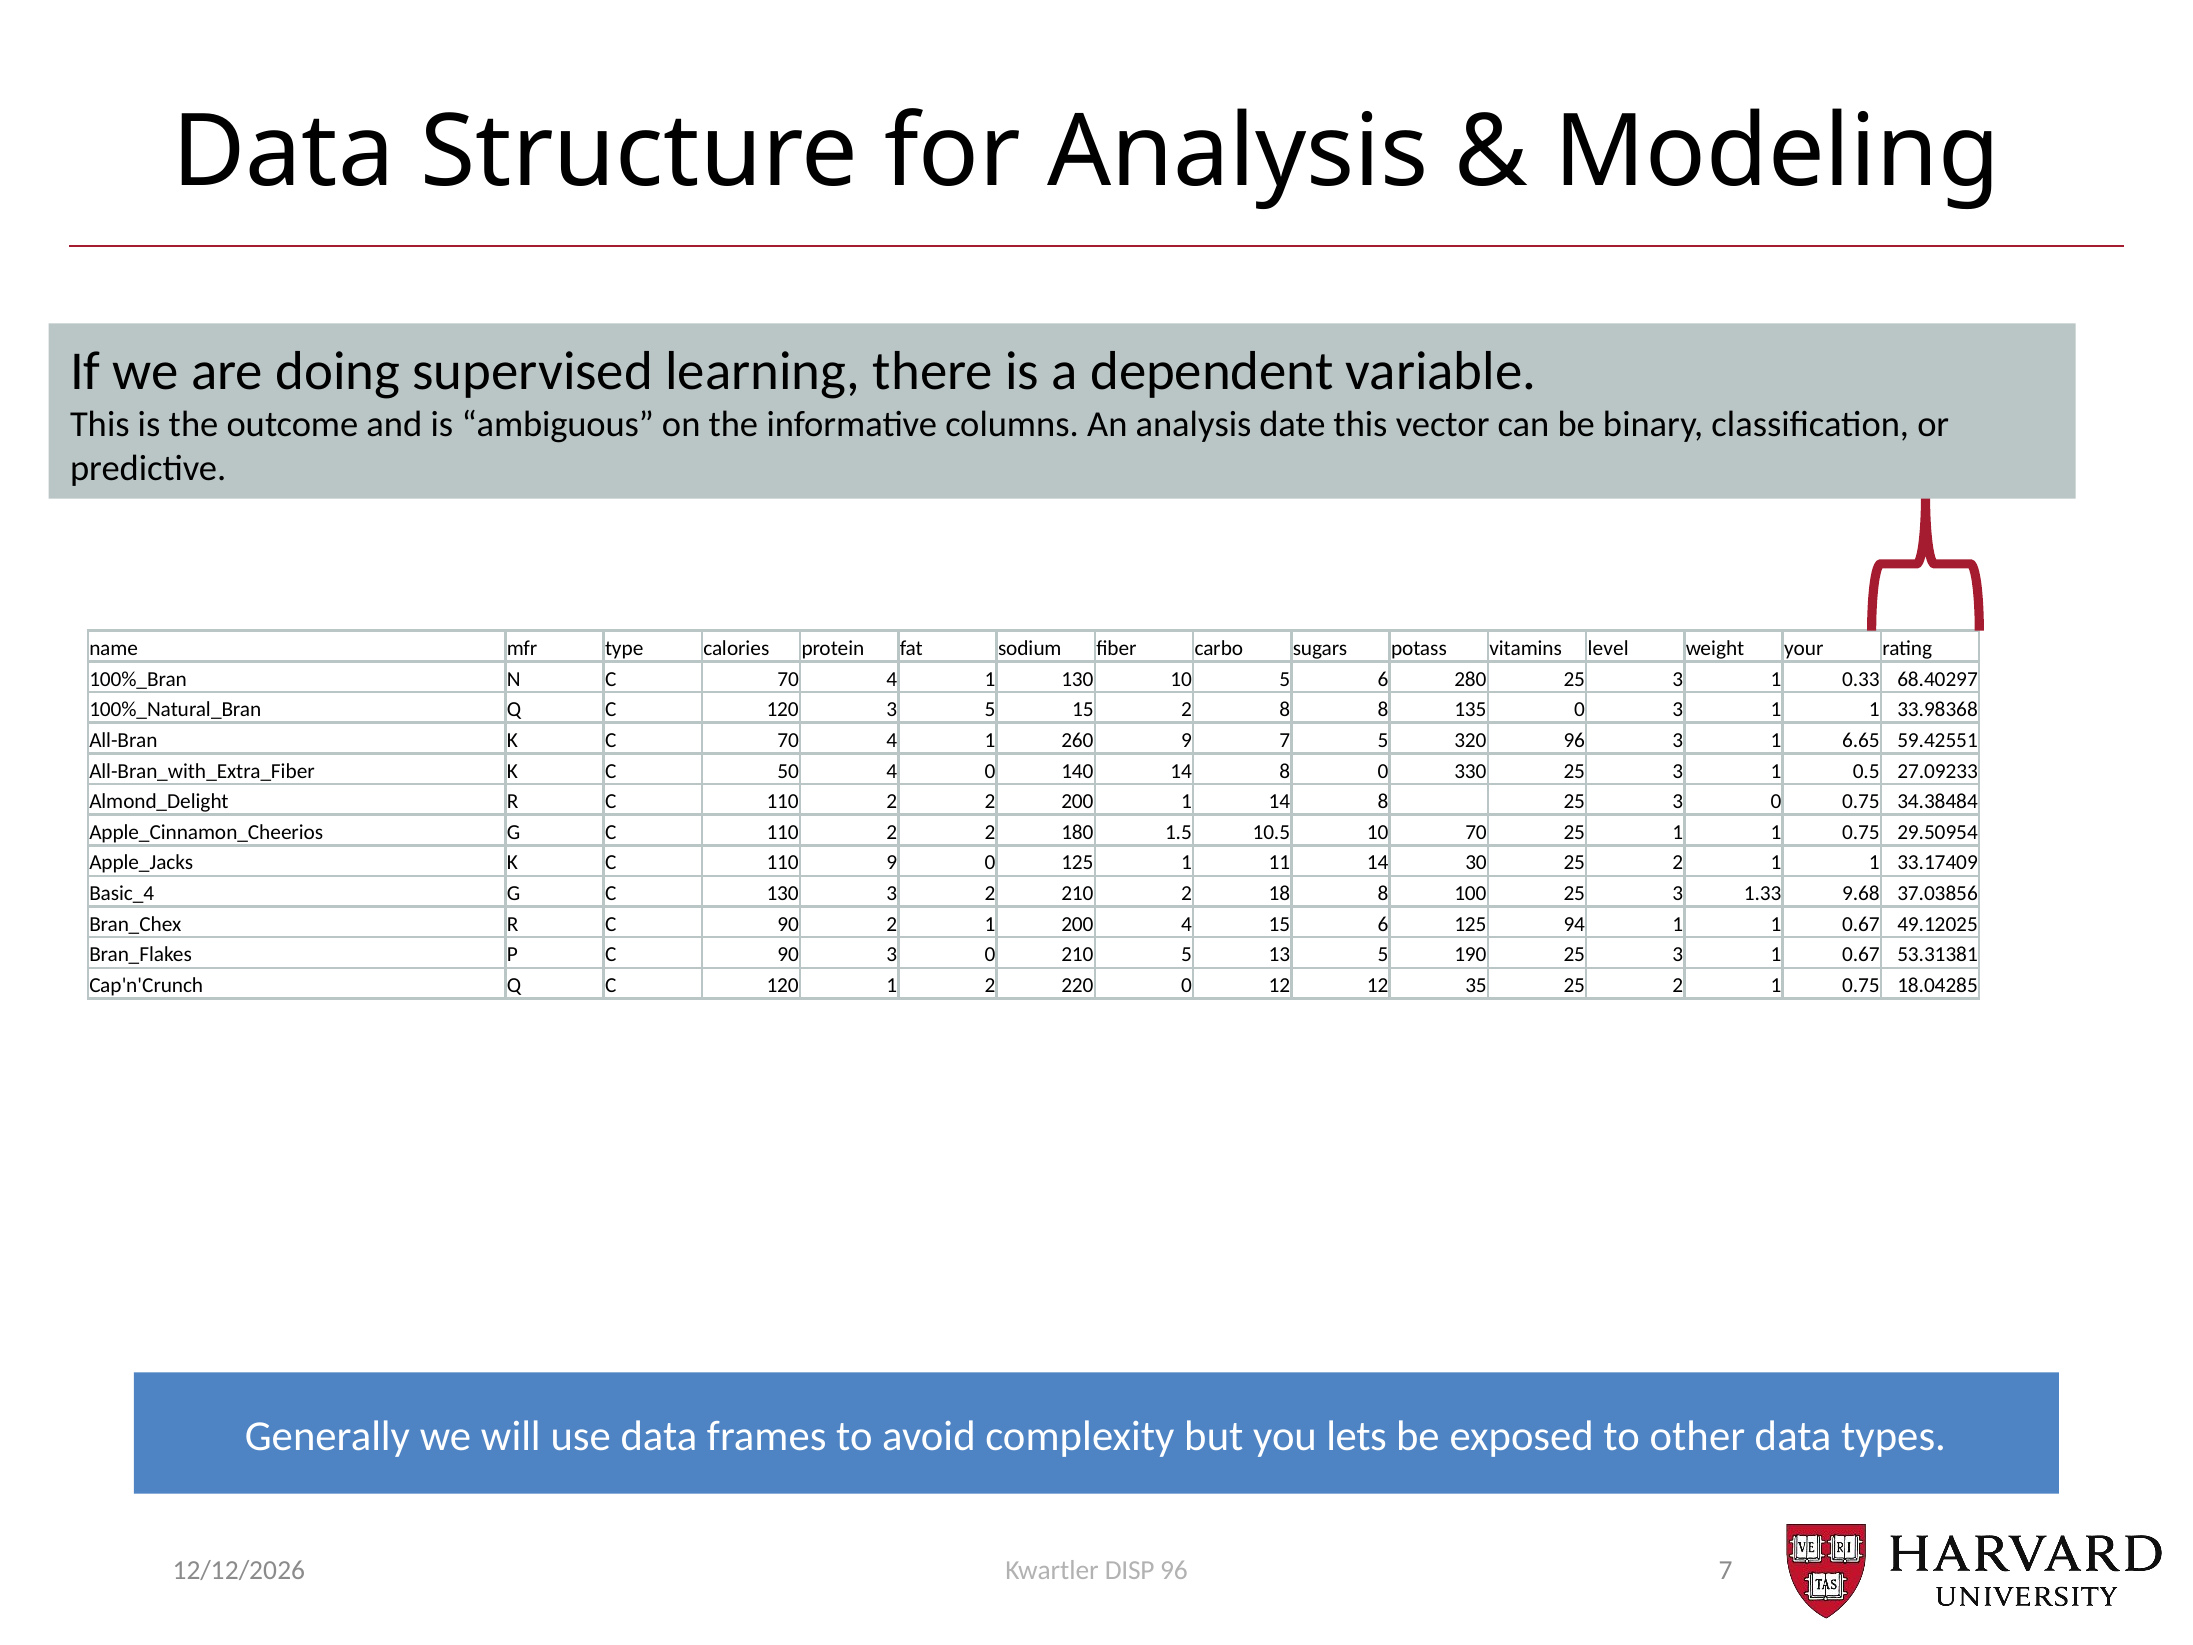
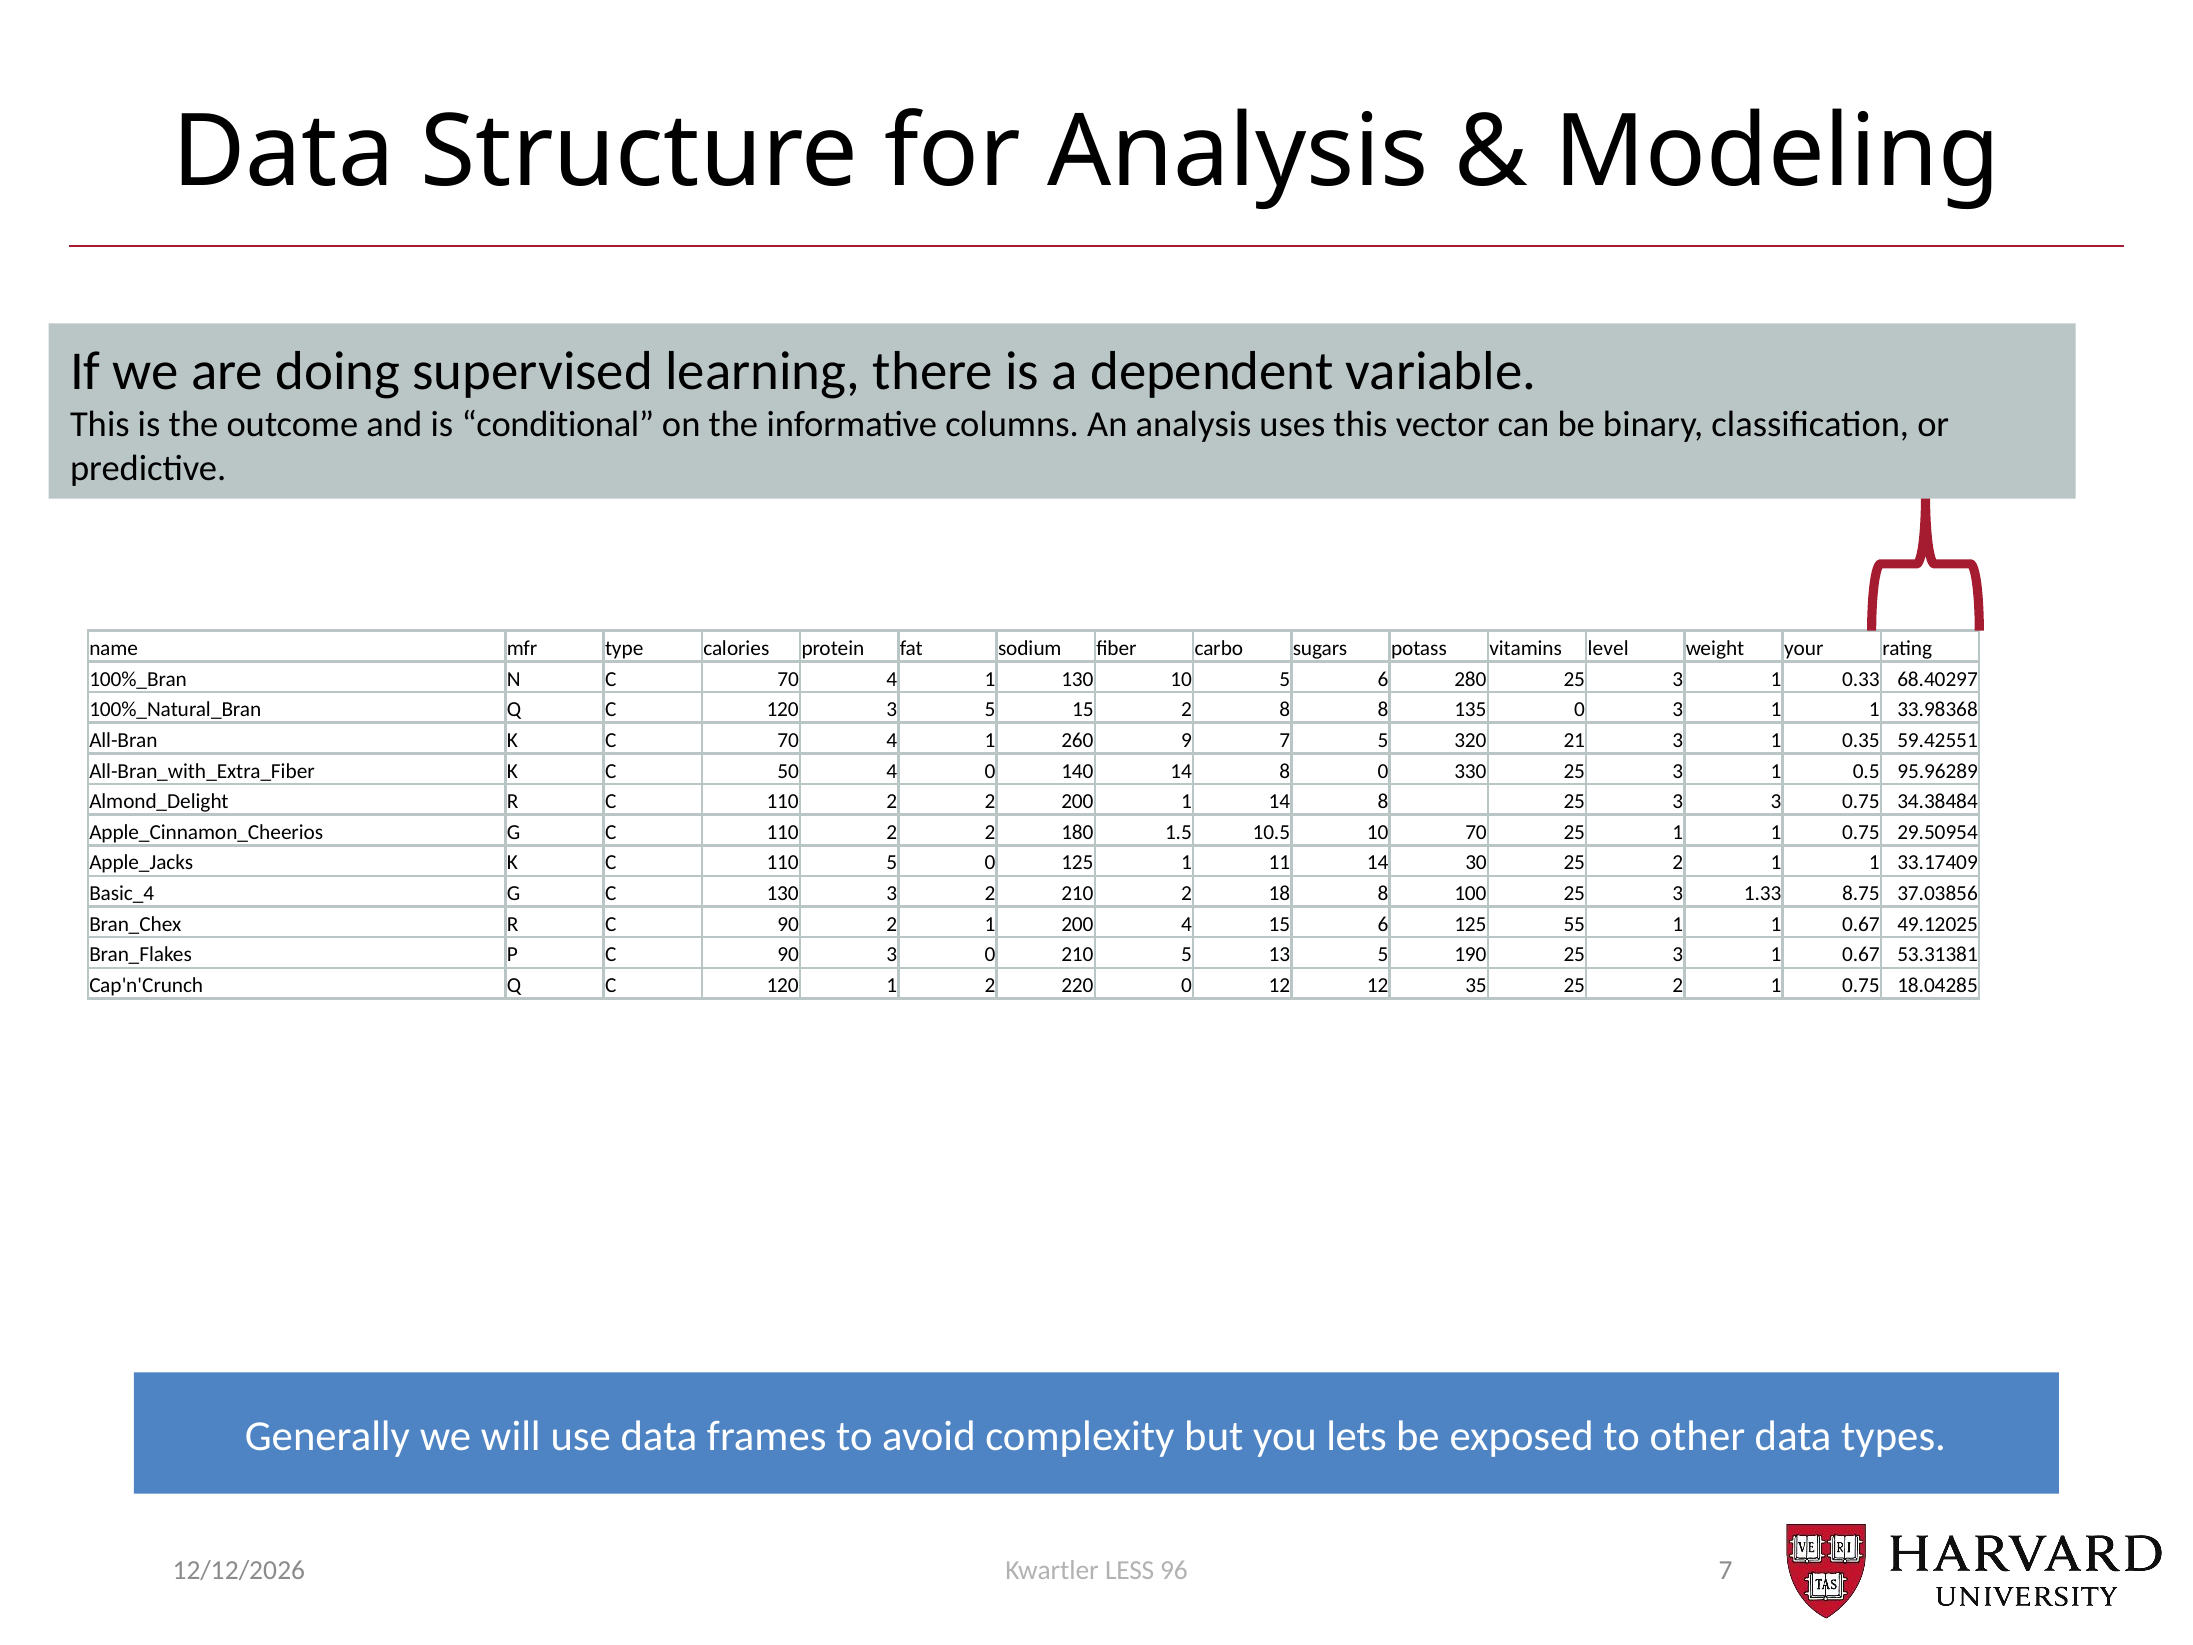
ambiguous: ambiguous -> conditional
date: date -> uses
320 96: 96 -> 21
6.65: 6.65 -> 0.35
27.09233: 27.09233 -> 95.96289
25 3 0: 0 -> 3
110 9: 9 -> 5
9.68: 9.68 -> 8.75
94: 94 -> 55
DISP: DISP -> LESS
